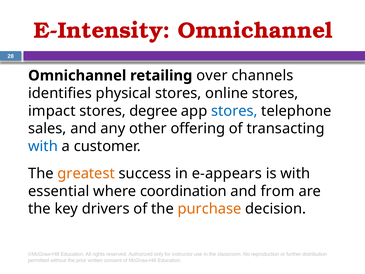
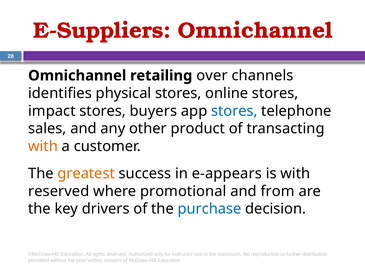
E-Intensity: E-Intensity -> E-Suppliers
degree: degree -> buyers
offering: offering -> product
with at (43, 146) colour: blue -> orange
essential at (59, 191): essential -> reserved
coordination: coordination -> promotional
purchase colour: orange -> blue
